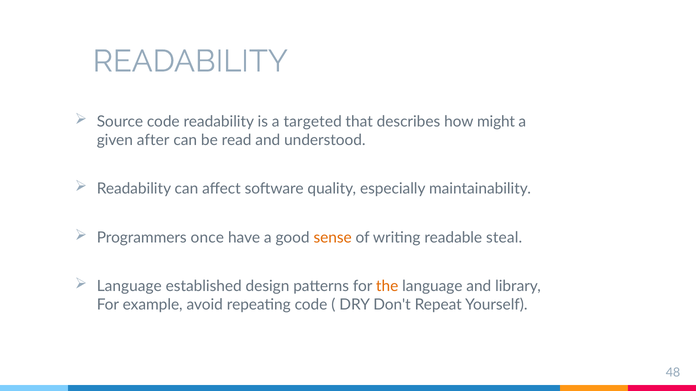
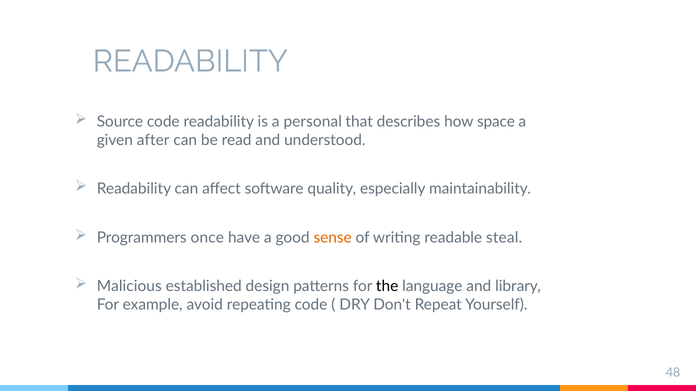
targeted: targeted -> personal
might: might -> space
Language at (129, 287): Language -> Malicious
the colour: orange -> black
